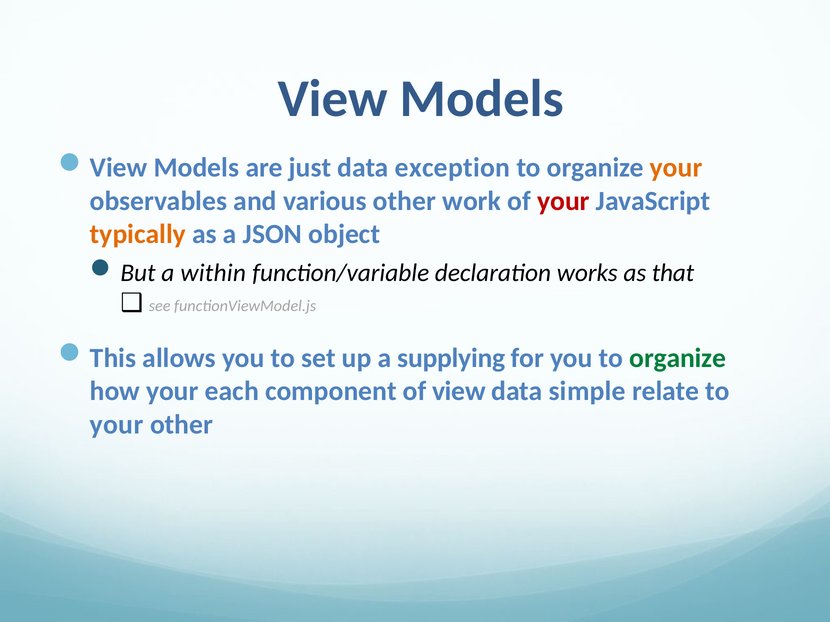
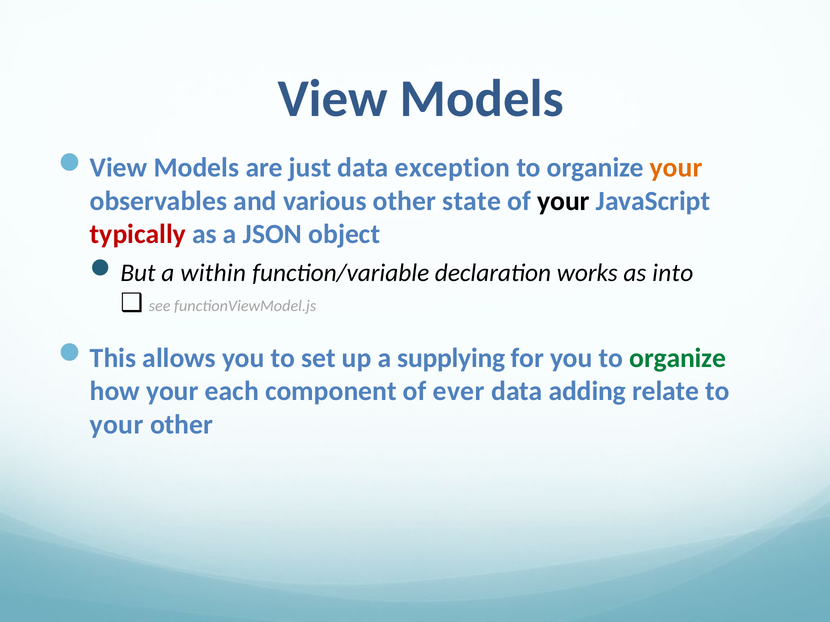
work: work -> state
your at (564, 201) colour: red -> black
typically colour: orange -> red
that: that -> into
of view: view -> ever
simple: simple -> adding
